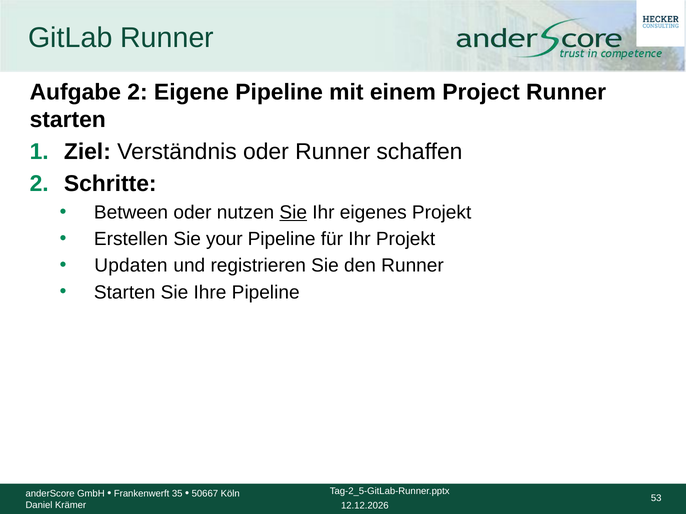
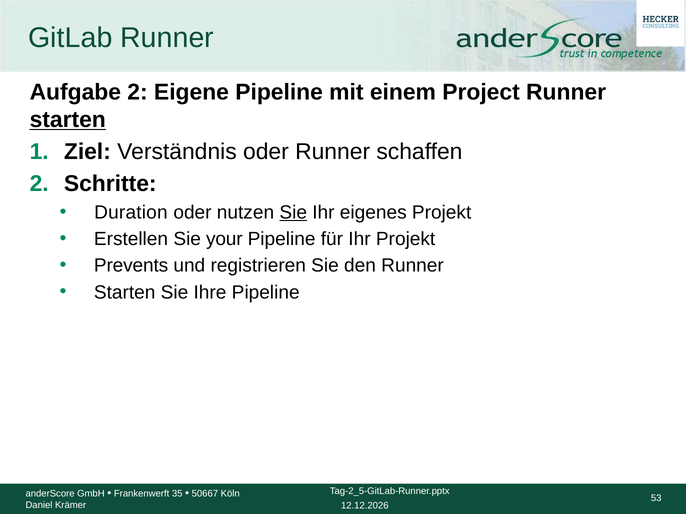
starten at (68, 120) underline: none -> present
Between: Between -> Duration
Updaten: Updaten -> Prevents
